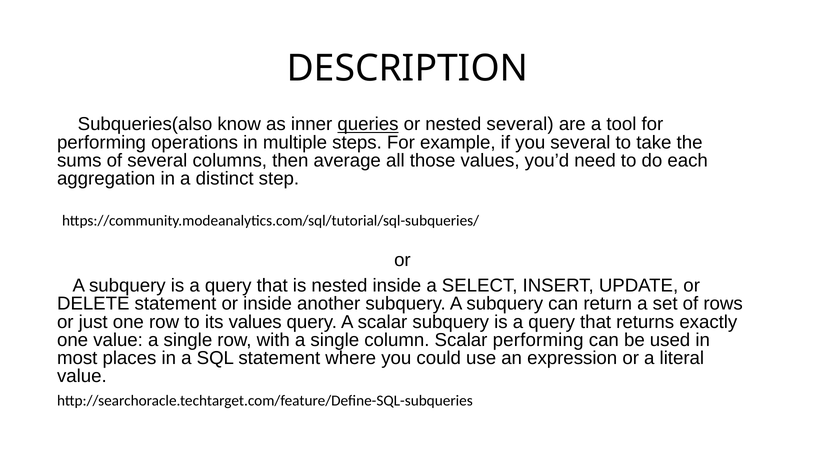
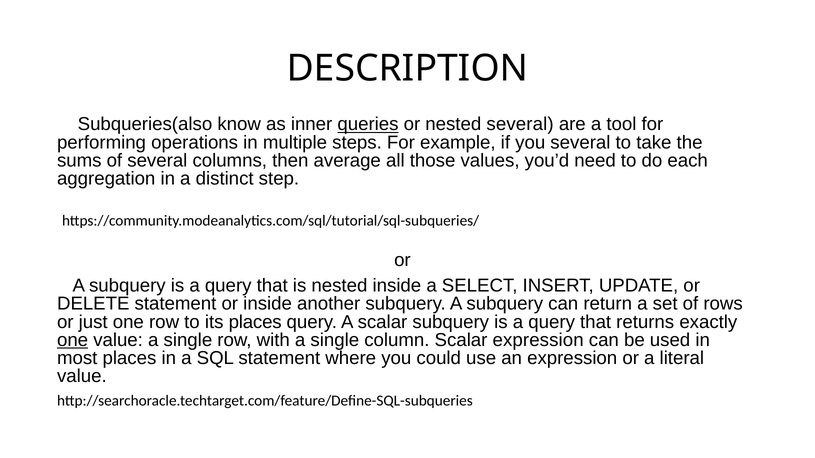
its values: values -> places
one at (73, 340) underline: none -> present
Scalar performing: performing -> expression
